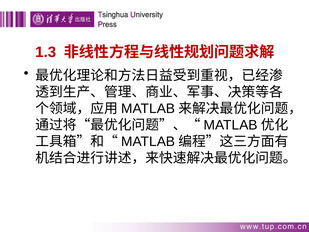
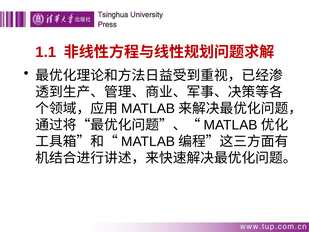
1.3: 1.3 -> 1.1
